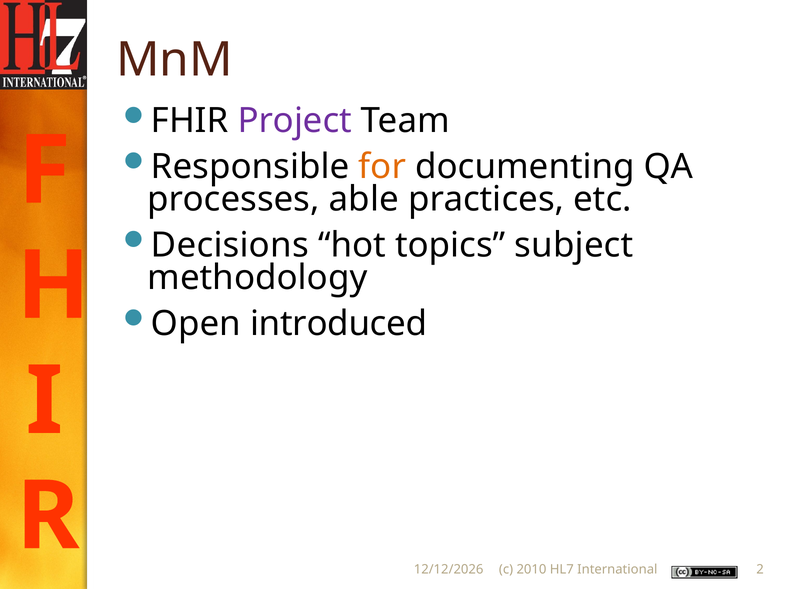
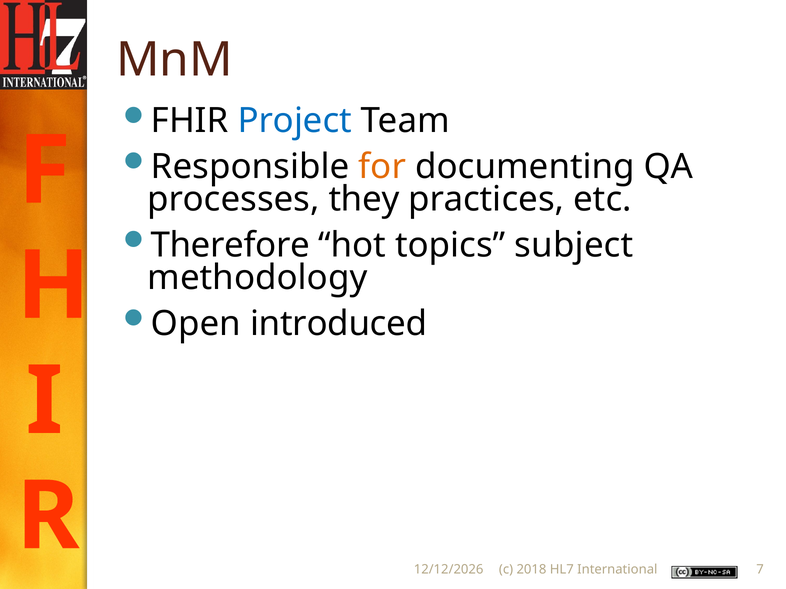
Project colour: purple -> blue
able: able -> they
Decisions: Decisions -> Therefore
2010: 2010 -> 2018
2: 2 -> 7
